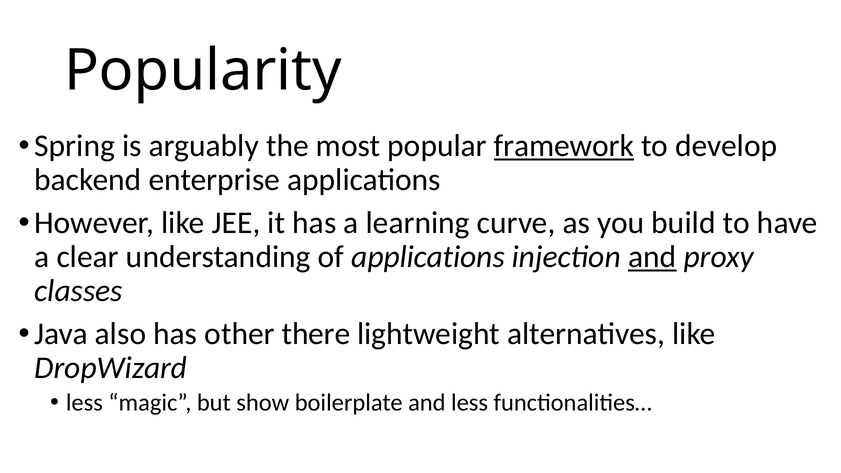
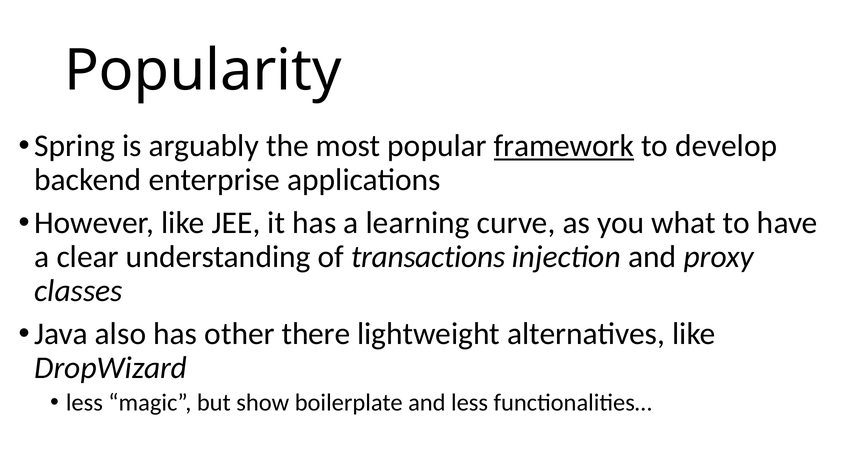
build: build -> what
of applications: applications -> transactions
and at (652, 257) underline: present -> none
